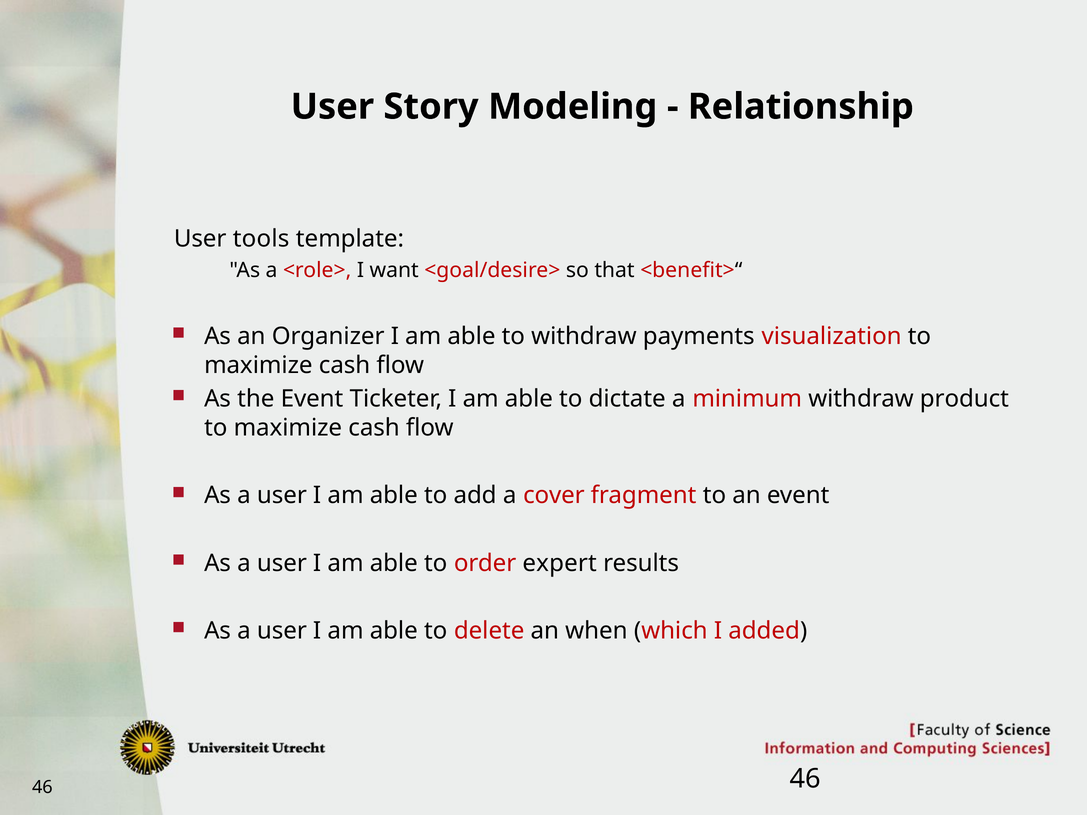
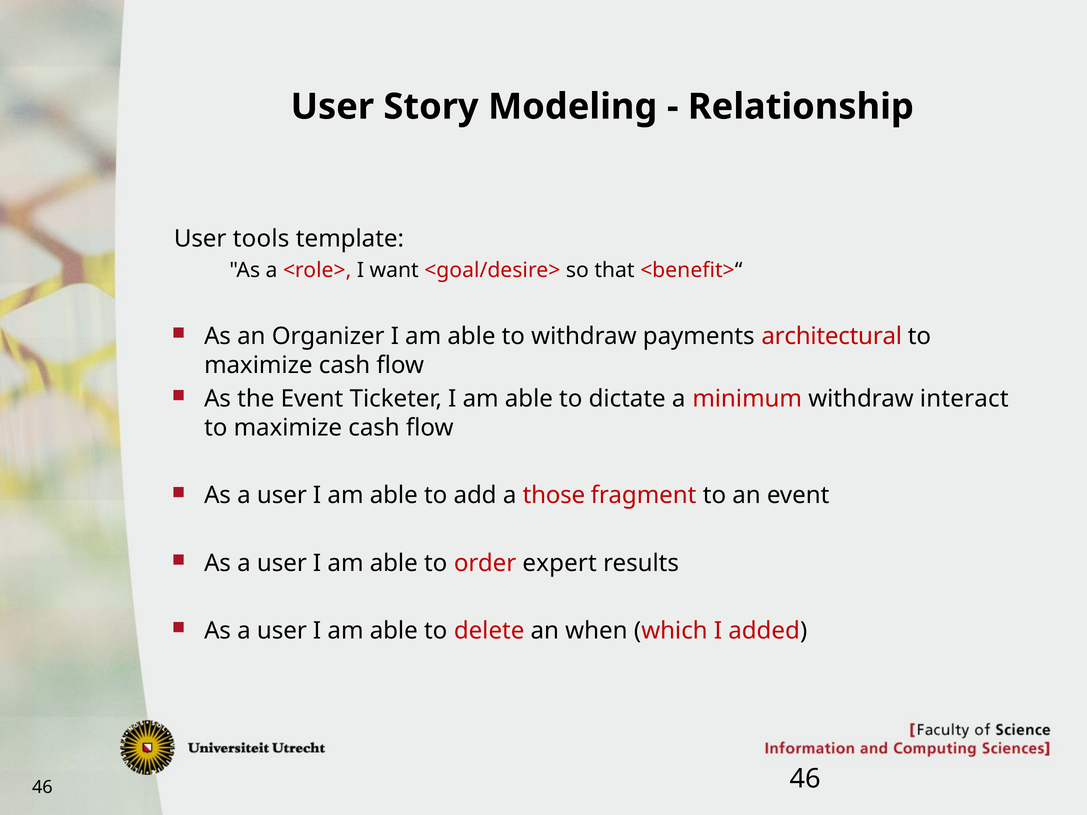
visualization: visualization -> architectural
product: product -> interact
cover: cover -> those
